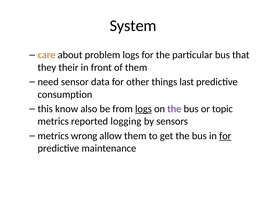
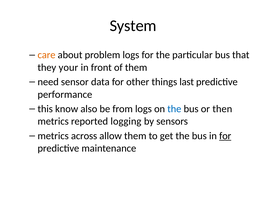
their: their -> your
consumption: consumption -> performance
logs at (143, 109) underline: present -> none
the at (174, 109) colour: purple -> blue
topic: topic -> then
wrong: wrong -> across
